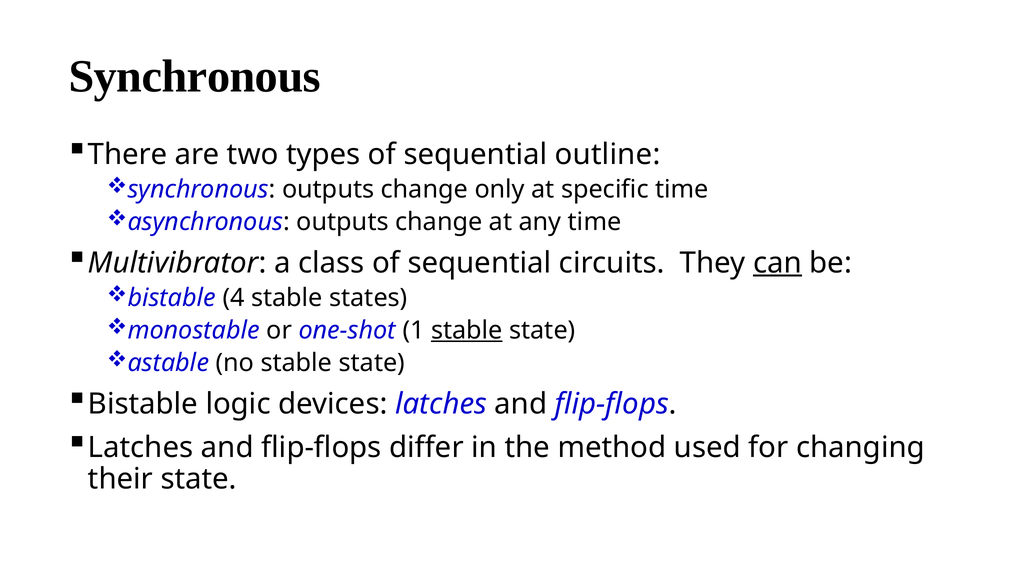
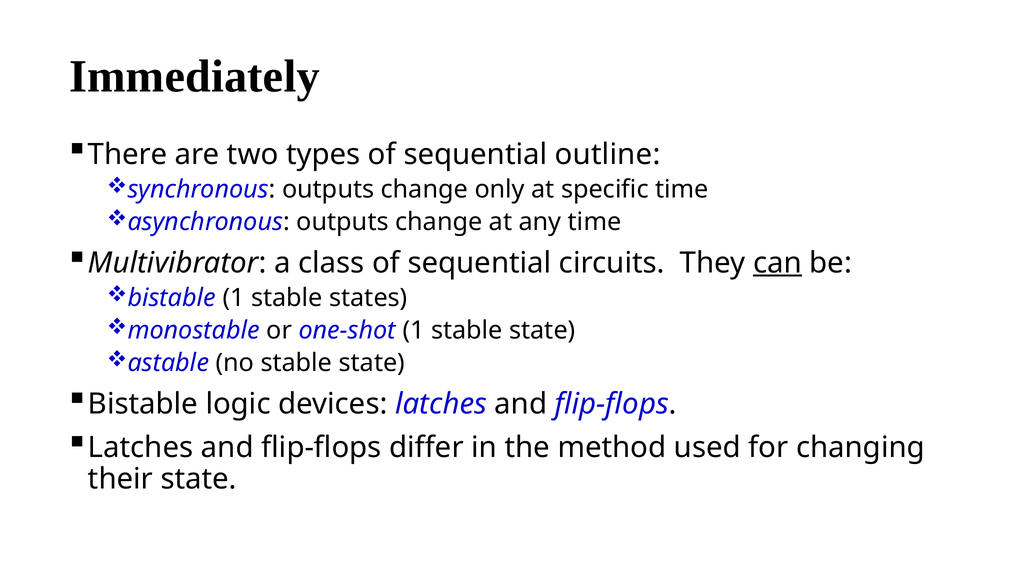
Synchronous at (195, 76): Synchronous -> Immediately
bistable 4: 4 -> 1
stable at (467, 330) underline: present -> none
